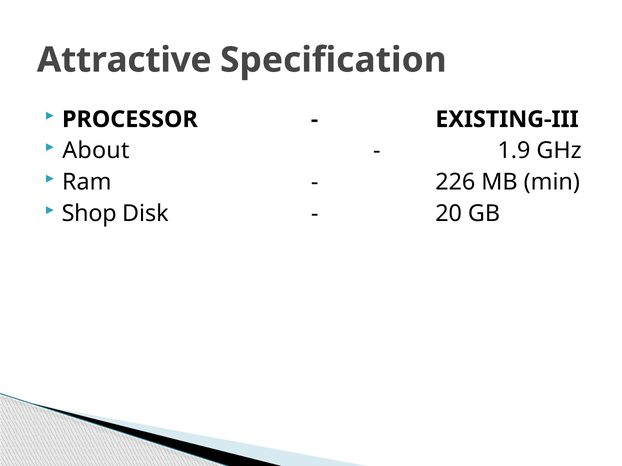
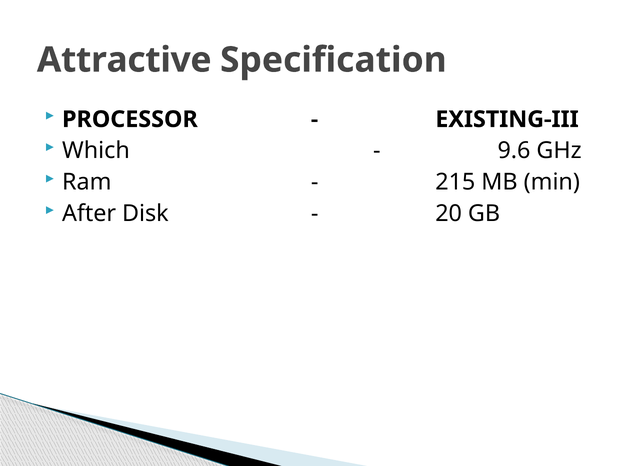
About: About -> Which
1.9: 1.9 -> 9.6
226: 226 -> 215
Shop: Shop -> After
